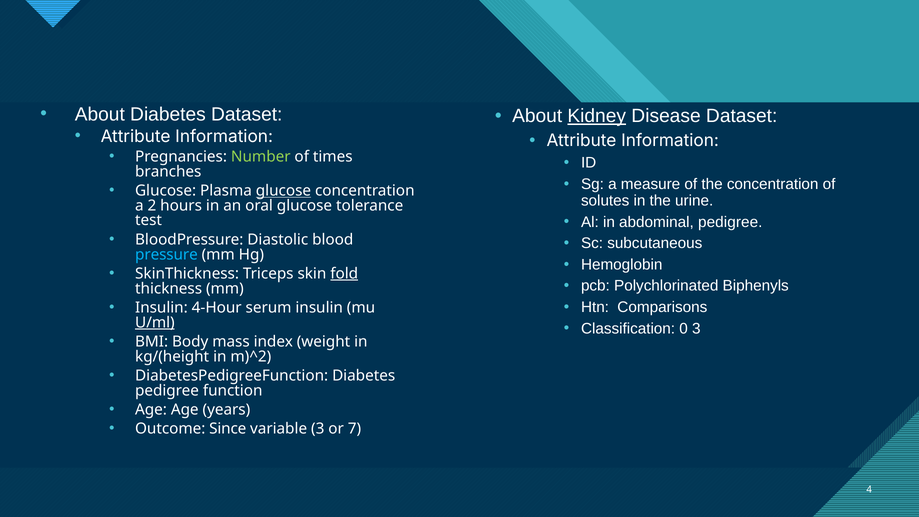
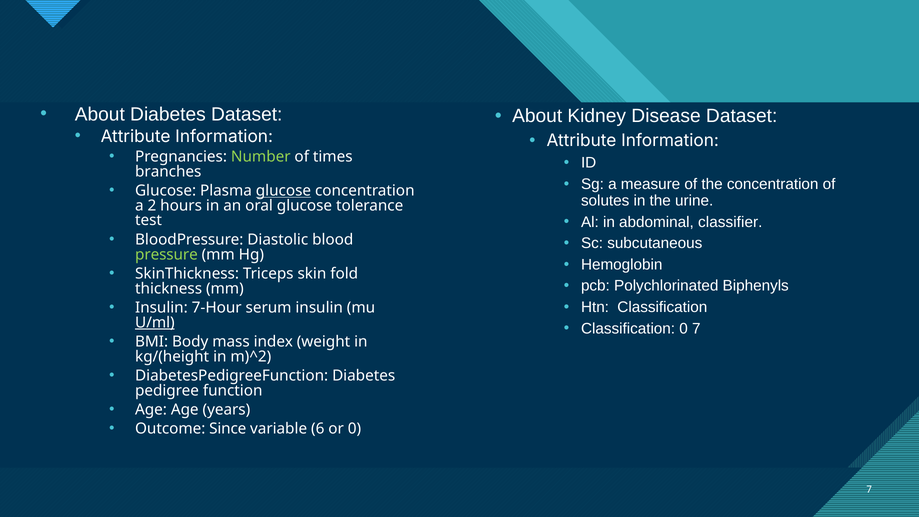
Kidney underline: present -> none
abdominal pedigree: pedigree -> classifier
pressure colour: light blue -> light green
fold underline: present -> none
Htn Comparisons: Comparisons -> Classification
4-Hour: 4-Hour -> 7-Hour
0 3: 3 -> 7
variable 3: 3 -> 6
or 7: 7 -> 0
4 at (869, 490): 4 -> 7
